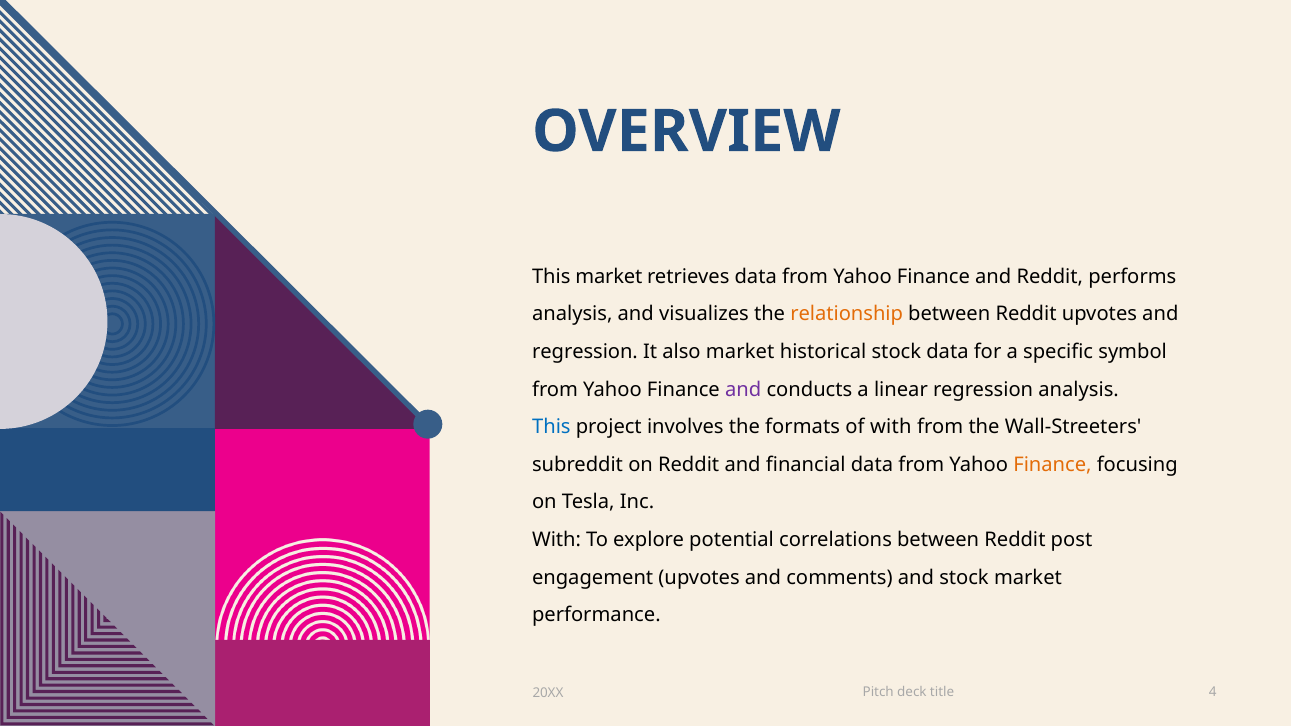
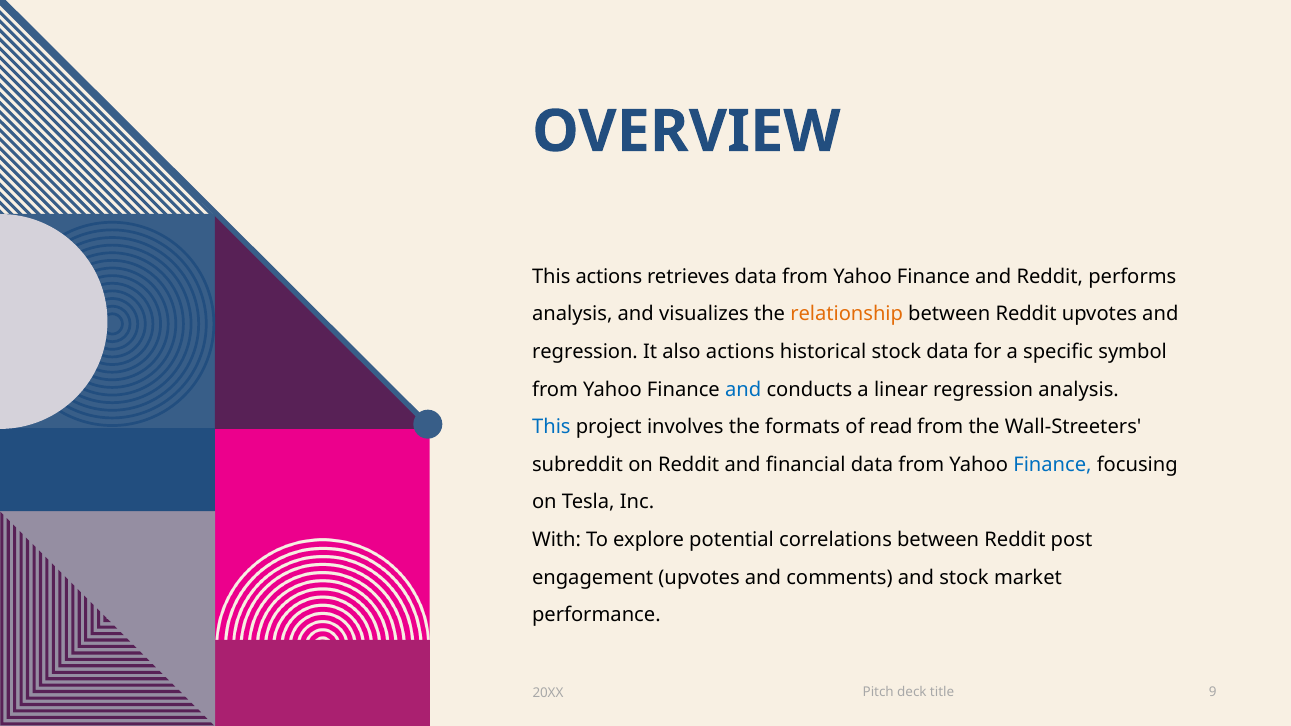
This market: market -> actions
also market: market -> actions
and at (743, 389) colour: purple -> blue
of with: with -> read
Finance at (1052, 465) colour: orange -> blue
4: 4 -> 9
